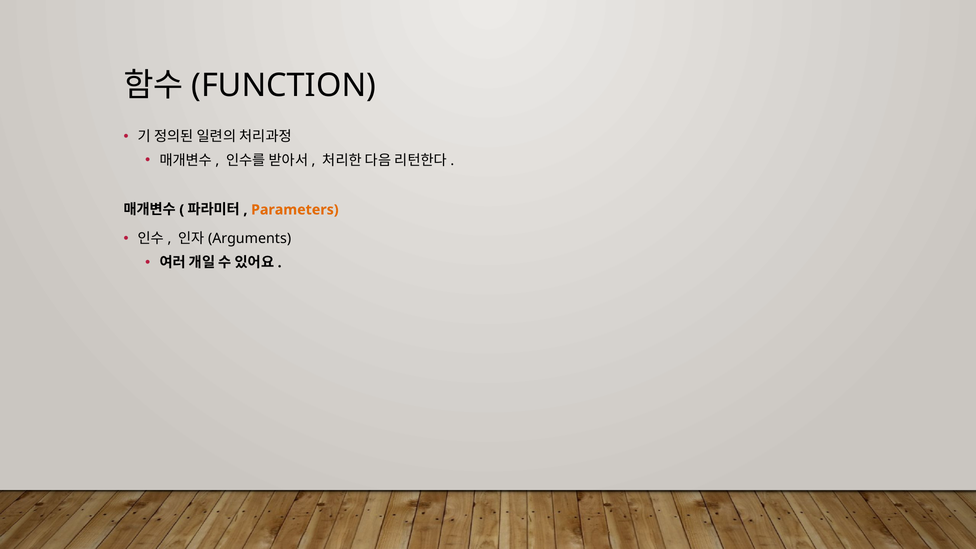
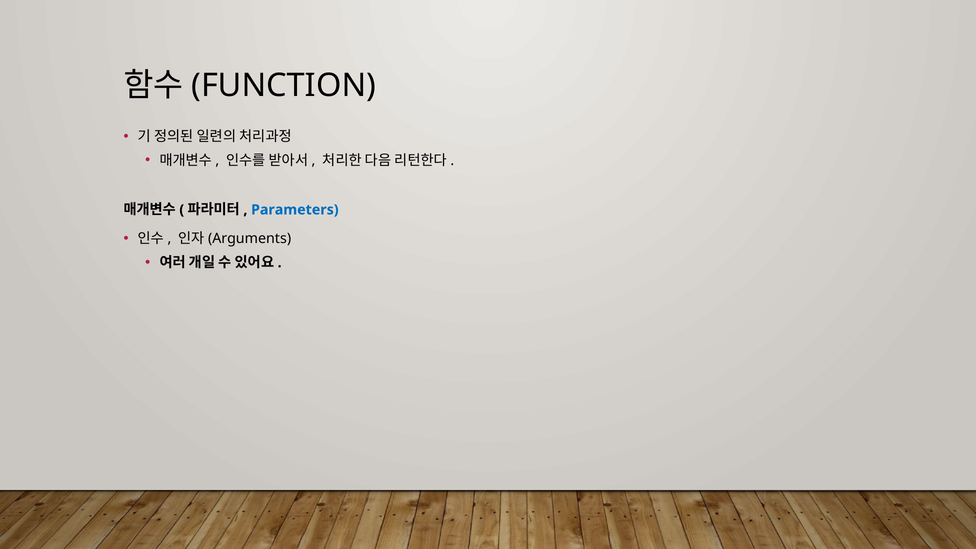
Parameters colour: orange -> blue
